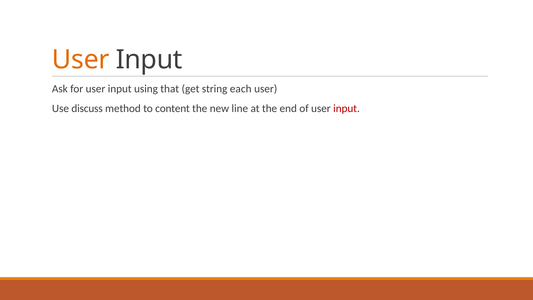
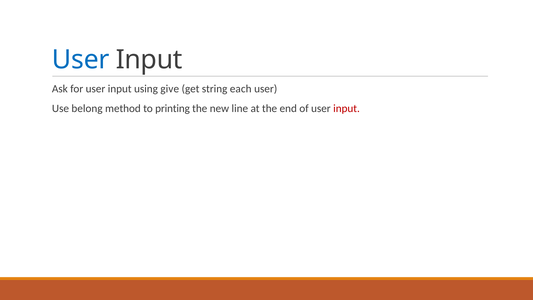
User at (81, 60) colour: orange -> blue
that: that -> give
discuss: discuss -> belong
content: content -> printing
